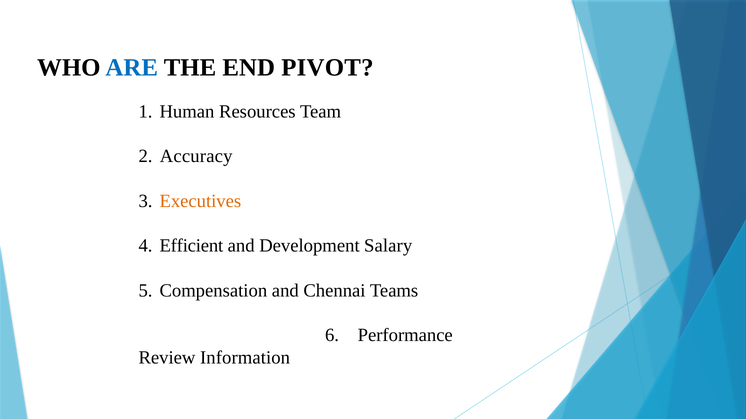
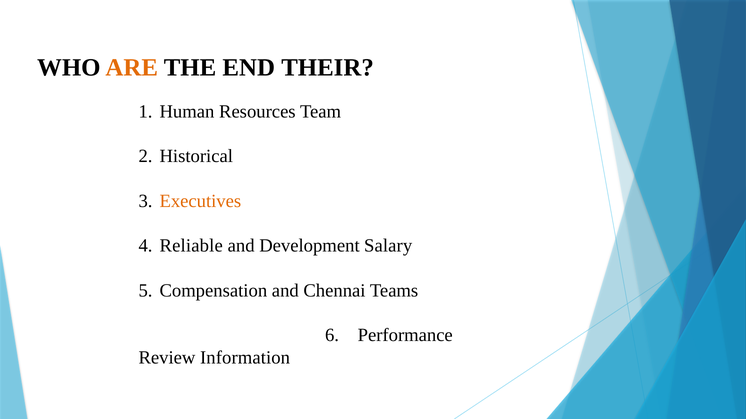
ARE colour: blue -> orange
PIVOT: PIVOT -> THEIR
Accuracy: Accuracy -> Historical
Efficient: Efficient -> Reliable
